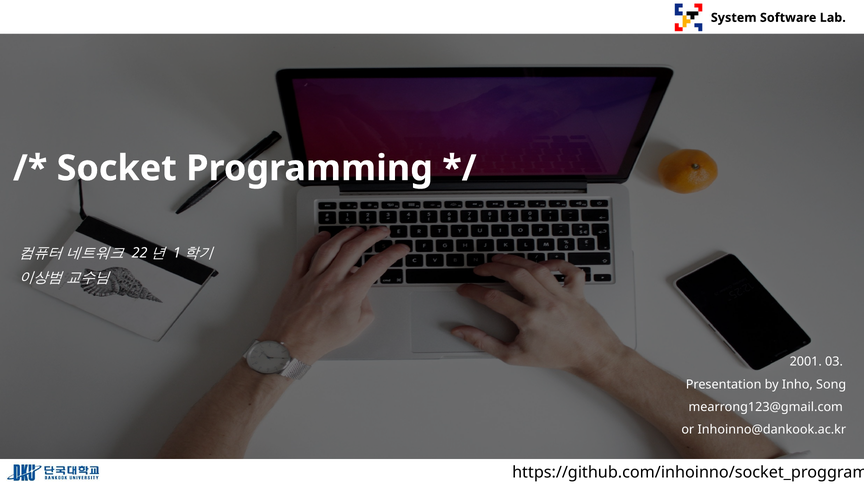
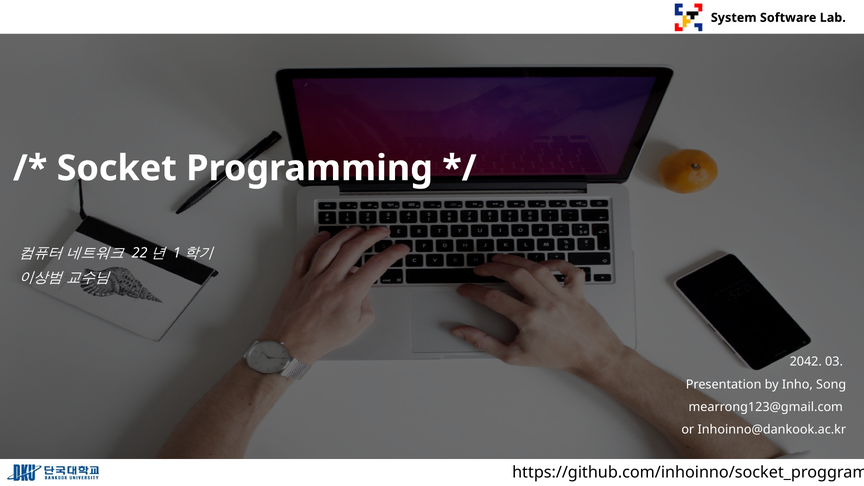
2001: 2001 -> 2042
